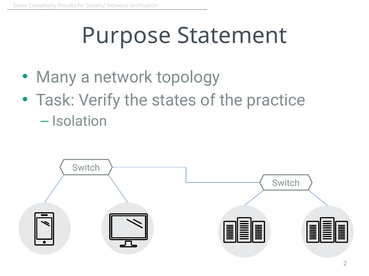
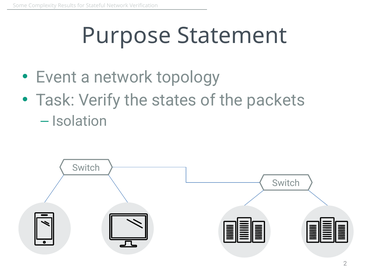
Many: Many -> Event
practice: practice -> packets
